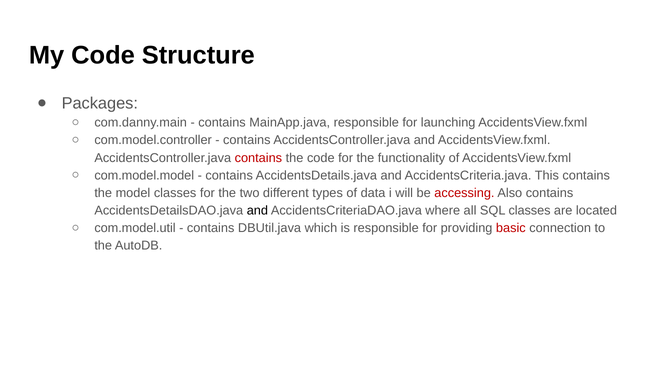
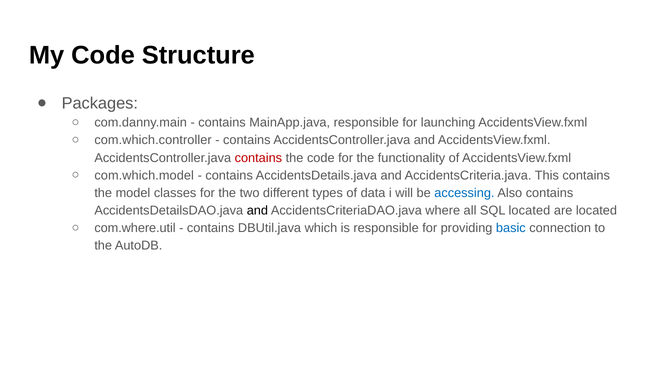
com.model.controller: com.model.controller -> com.which.controller
com.model.model: com.model.model -> com.which.model
accessing colour: red -> blue
SQL classes: classes -> located
com.model.util: com.model.util -> com.where.util
basic colour: red -> blue
